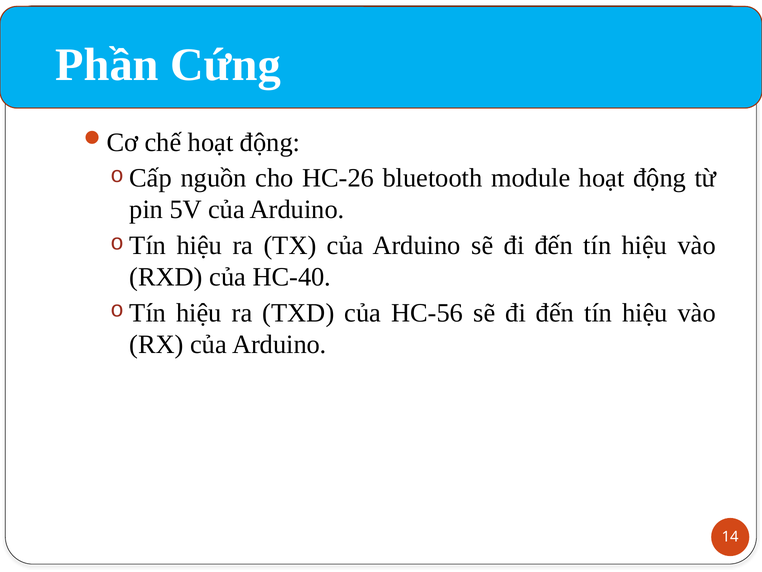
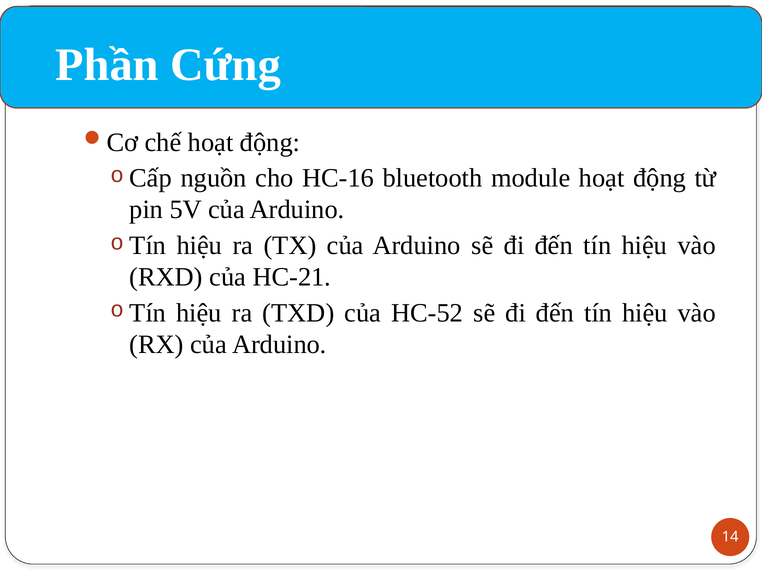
HC-26: HC-26 -> HC-16
HC-40: HC-40 -> HC-21
HC-56: HC-56 -> HC-52
